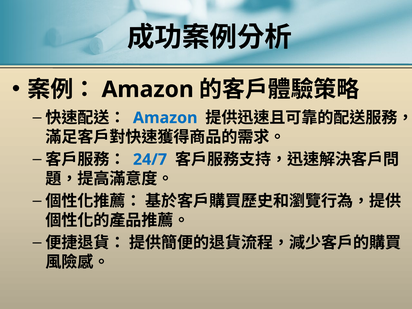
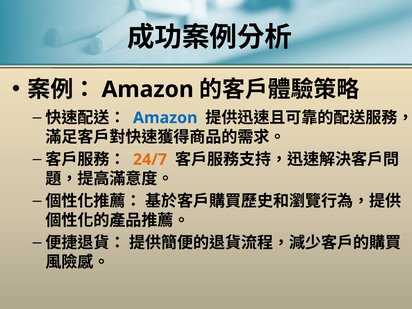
24/7 colour: blue -> orange
